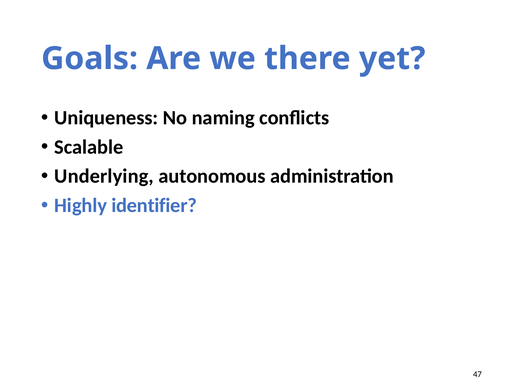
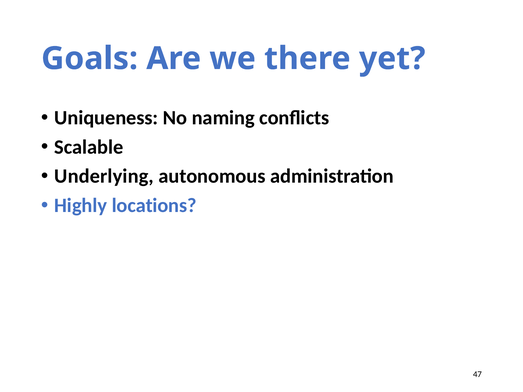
identifier: identifier -> locations
